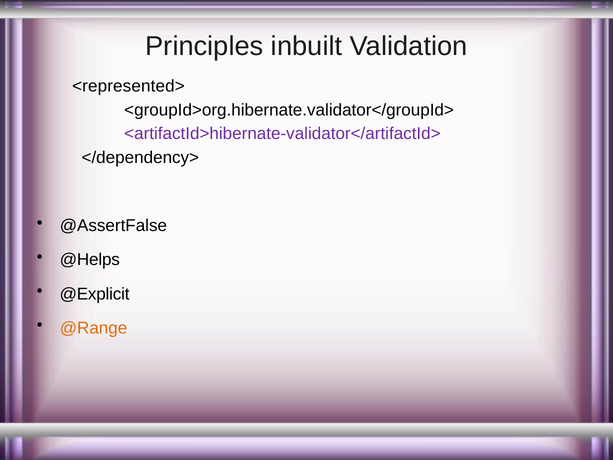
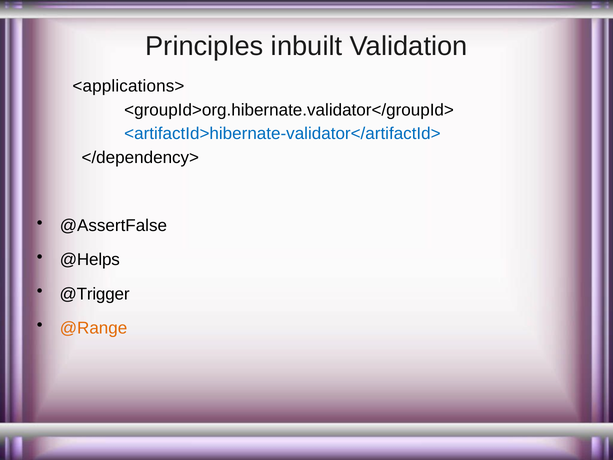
<represented>: <represented> -> <applications>
<artifactId>hibernate-validator</artifactId> colour: purple -> blue
@Explicit: @Explicit -> @Trigger
